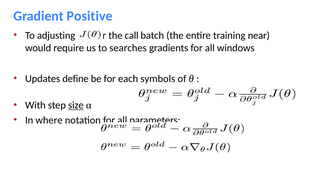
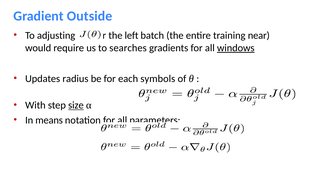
Positive: Positive -> Outside
call: call -> left
windows underline: none -> present
define: define -> radius
where: where -> means
